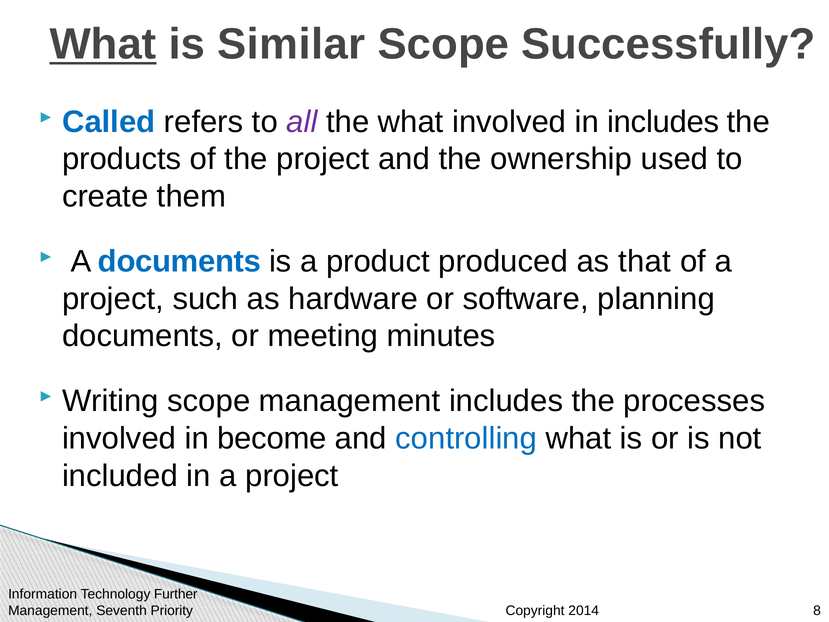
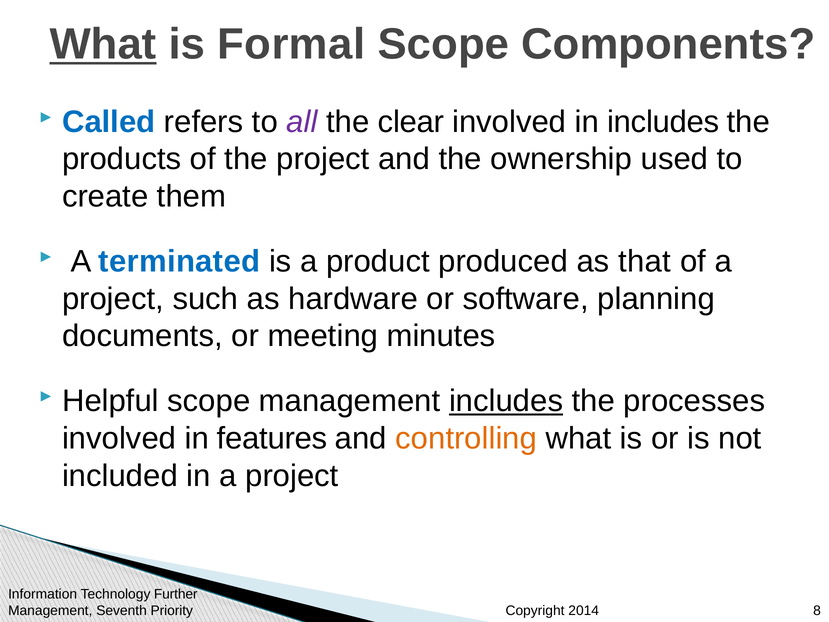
Similar: Similar -> Formal
Successfully: Successfully -> Components
the what: what -> clear
A documents: documents -> terminated
Writing: Writing -> Helpful
includes at (506, 401) underline: none -> present
become: become -> features
controlling colour: blue -> orange
